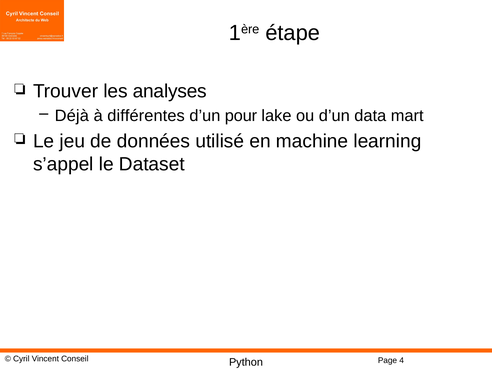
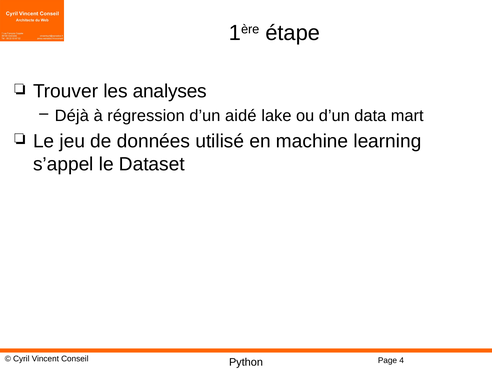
différentes: différentes -> régression
pour: pour -> aidé
